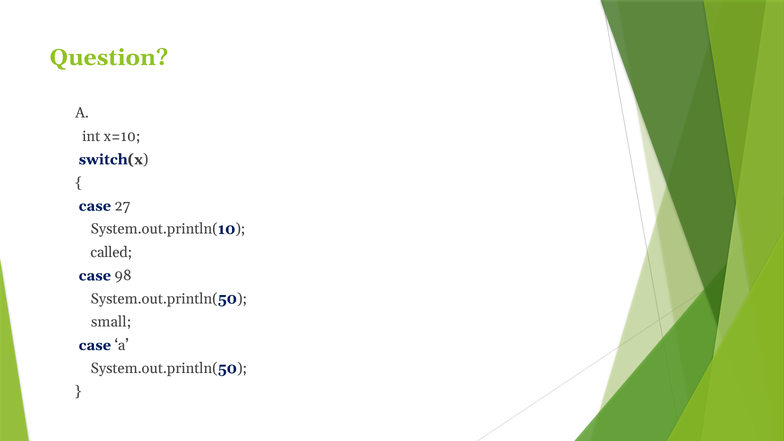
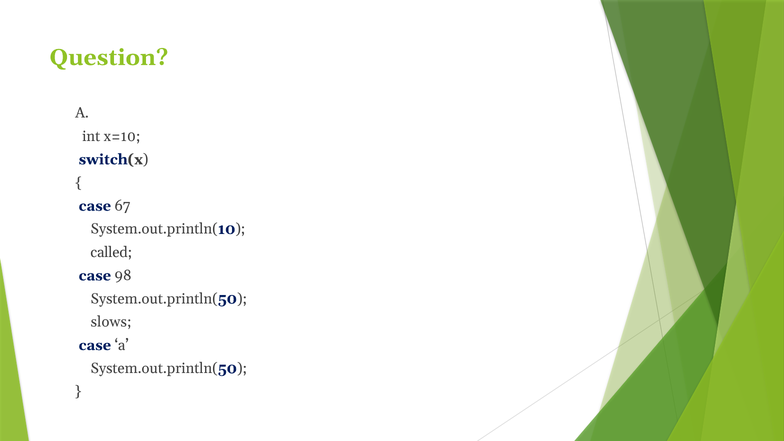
27: 27 -> 67
small: small -> slows
